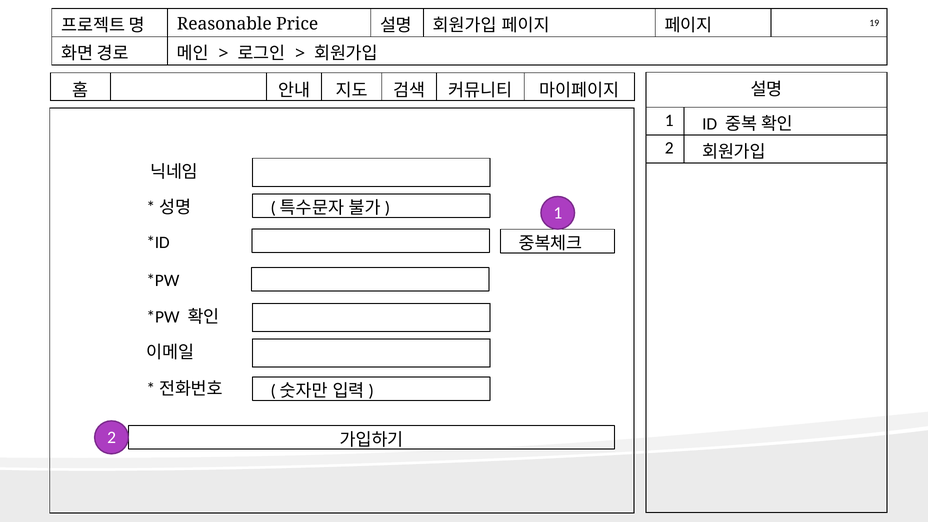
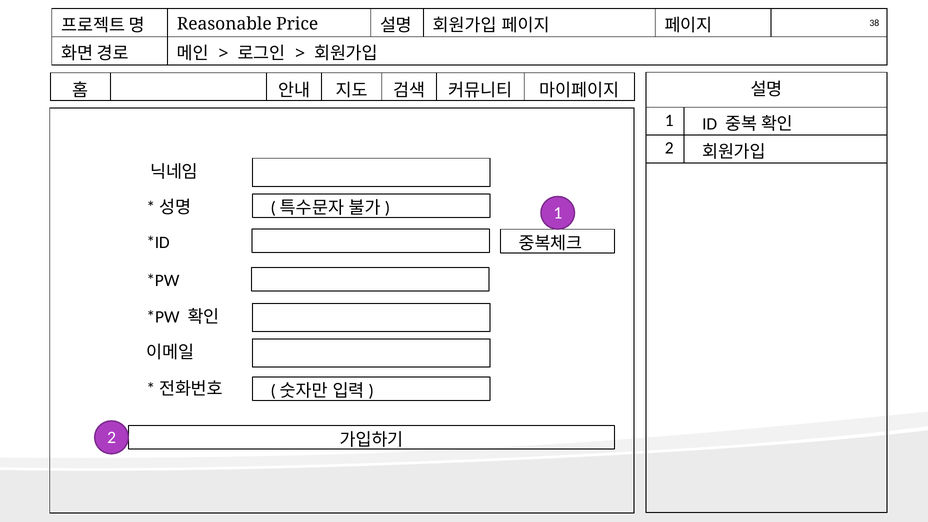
19: 19 -> 38
